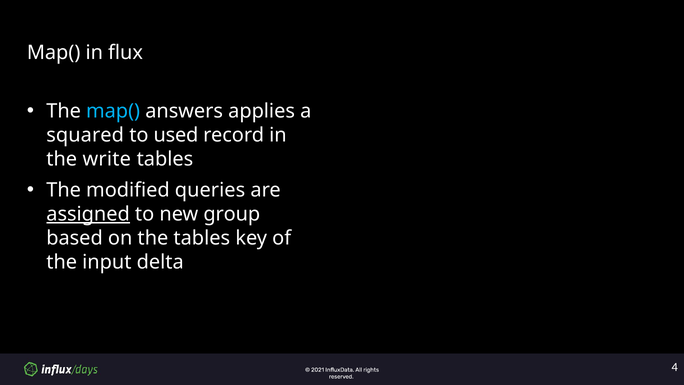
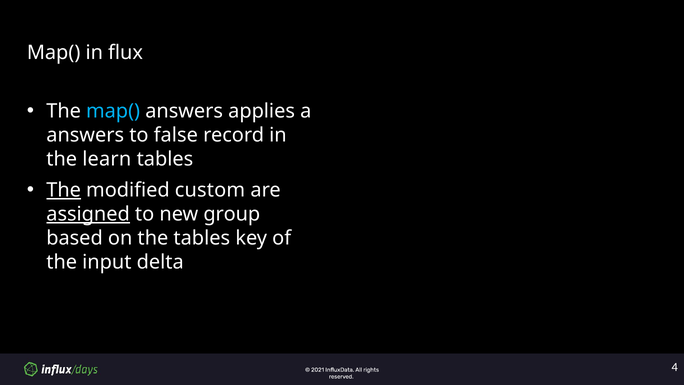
squared at (85, 135): squared -> answers
used: used -> false
write: write -> learn
The at (64, 190) underline: none -> present
queries: queries -> custom
